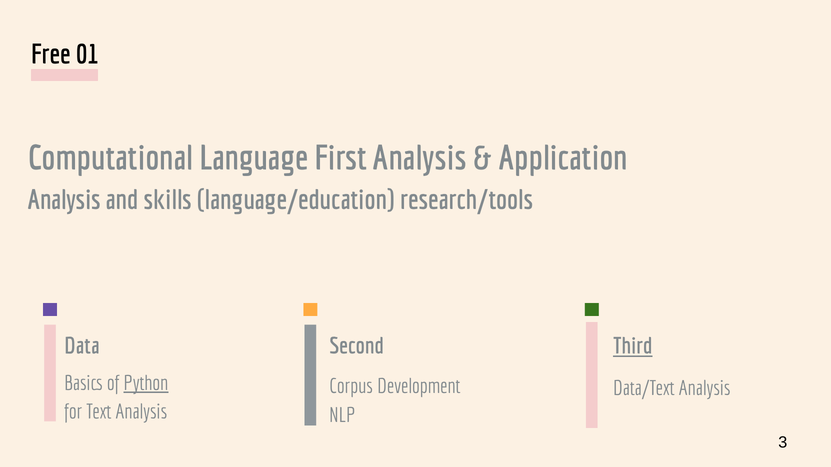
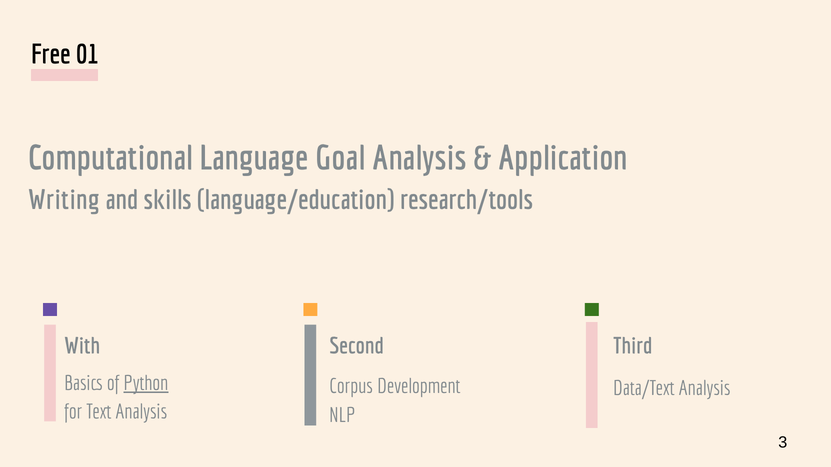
First: First -> Goal
Analysis at (64, 200): Analysis -> Writing
Data: Data -> With
Third underline: present -> none
